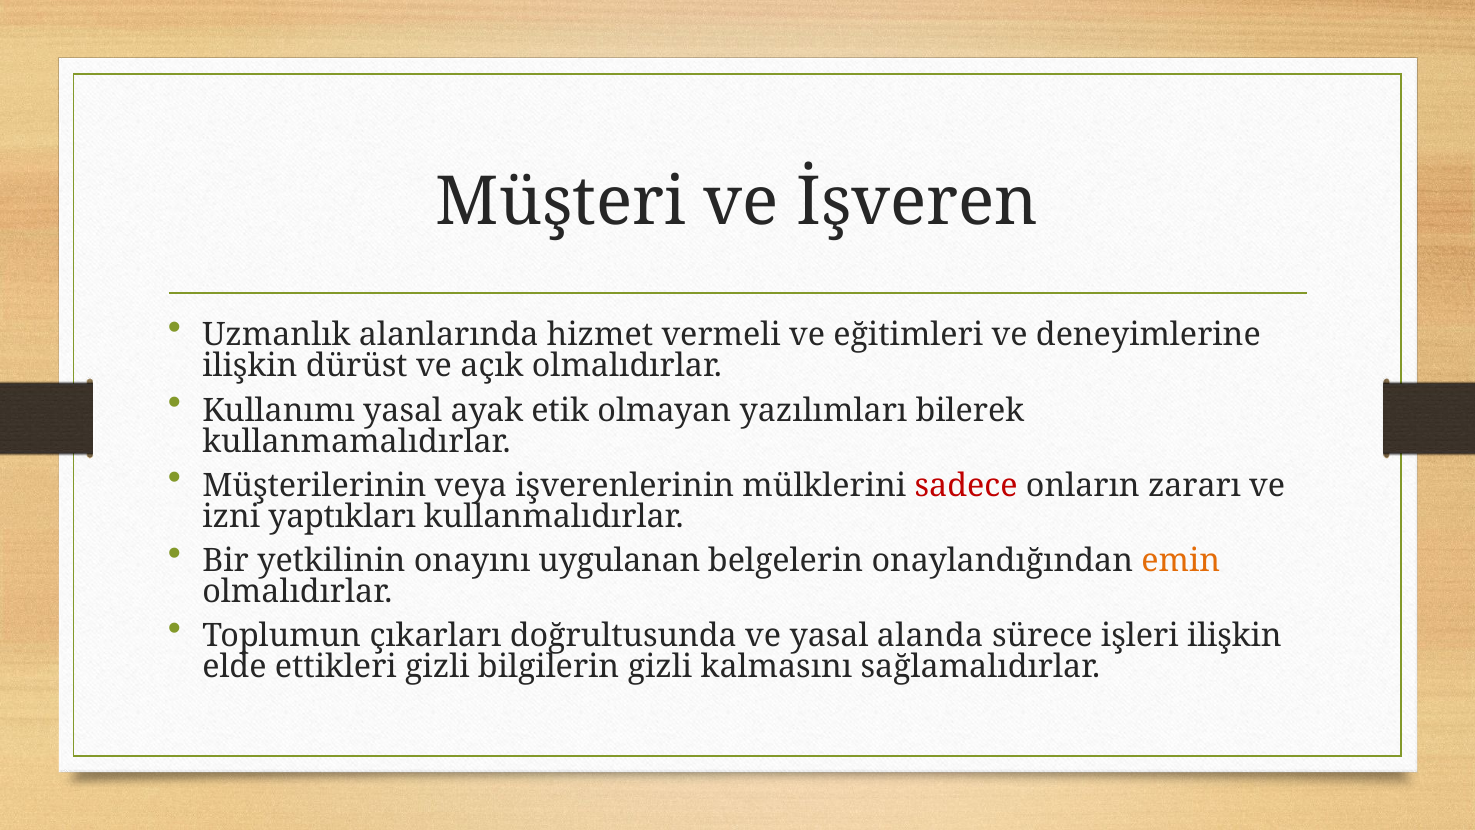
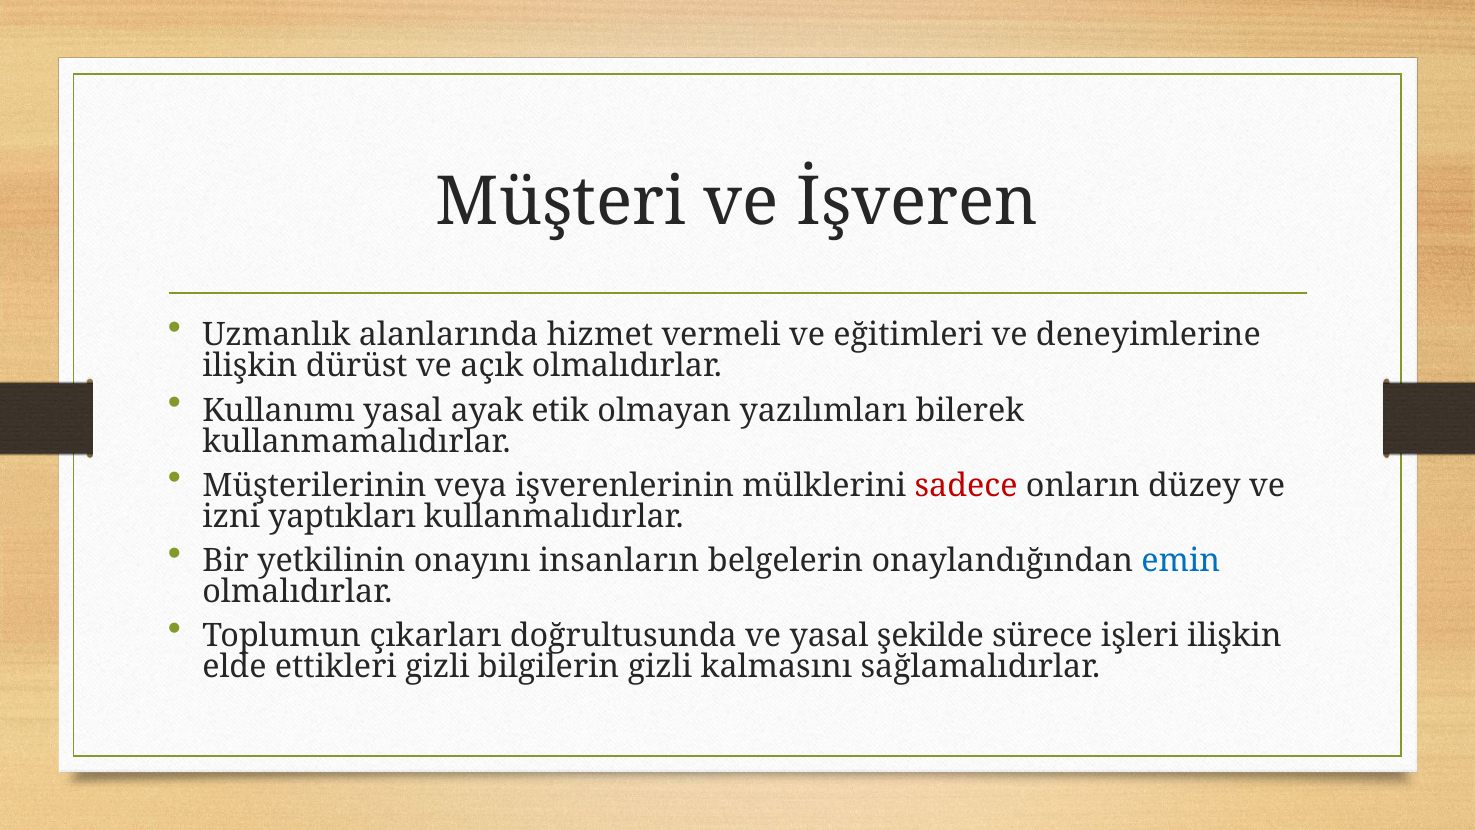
zararı: zararı -> düzey
uygulanan: uygulanan -> insanların
emin colour: orange -> blue
alanda: alanda -> şekilde
